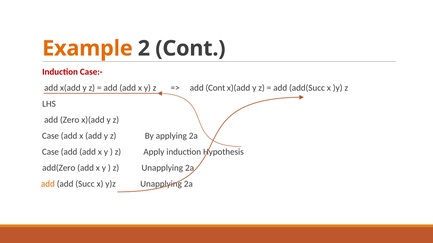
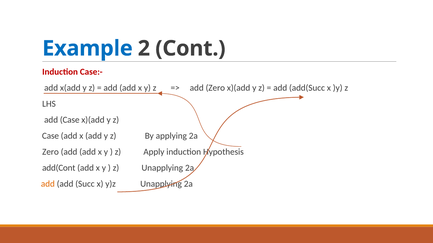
Example colour: orange -> blue
add Cont: Cont -> Zero
add Zero: Zero -> Case
Case at (51, 152): Case -> Zero
add(Zero: add(Zero -> add(Cont
